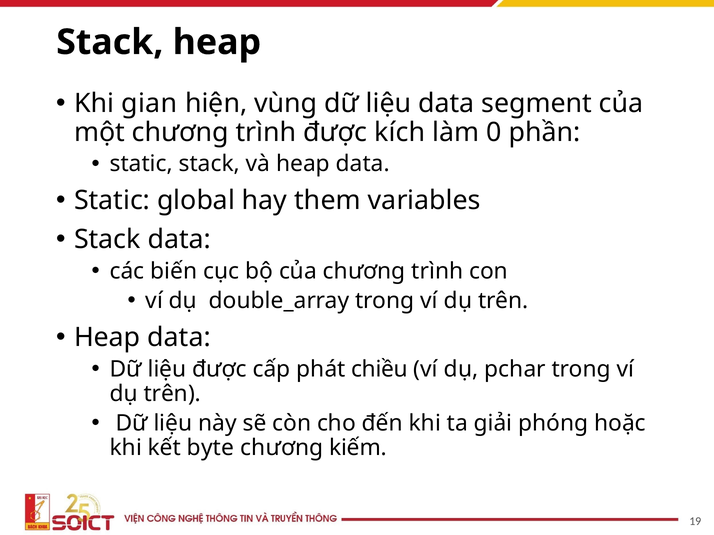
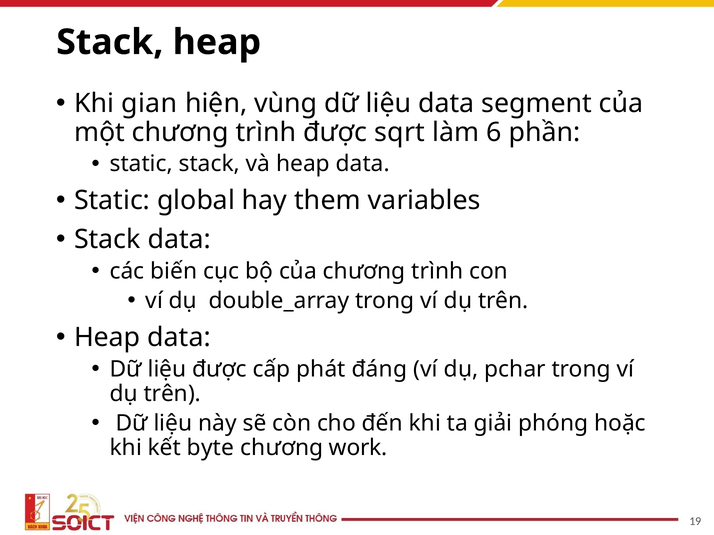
kích: kích -> sqrt
0: 0 -> 6
chiều: chiều -> đáng
kiếm: kiếm -> work
